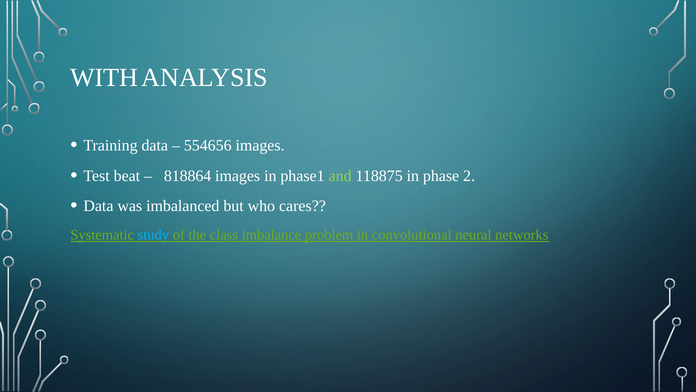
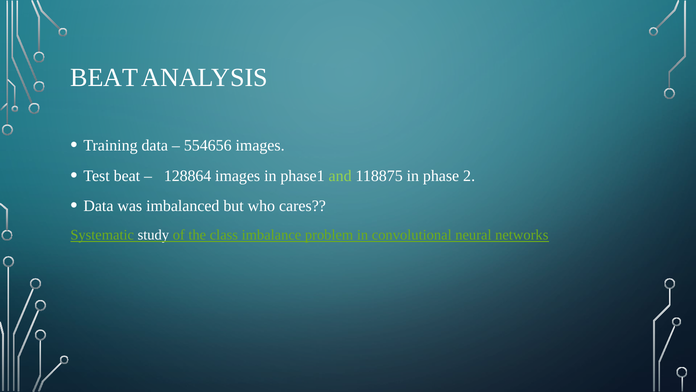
WITH at (104, 77): WITH -> BEAT
818864: 818864 -> 128864
study colour: light blue -> white
